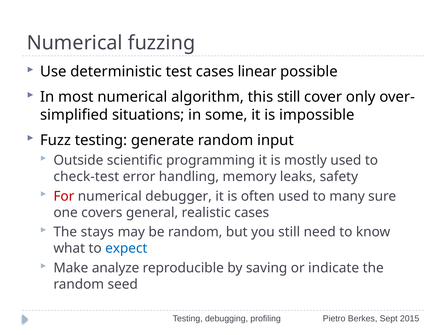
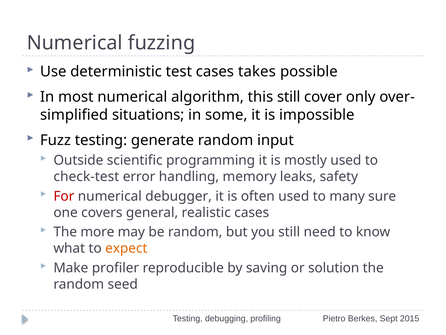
linear: linear -> takes
stays: stays -> more
expect colour: blue -> orange
analyze: analyze -> profiler
indicate: indicate -> solution
